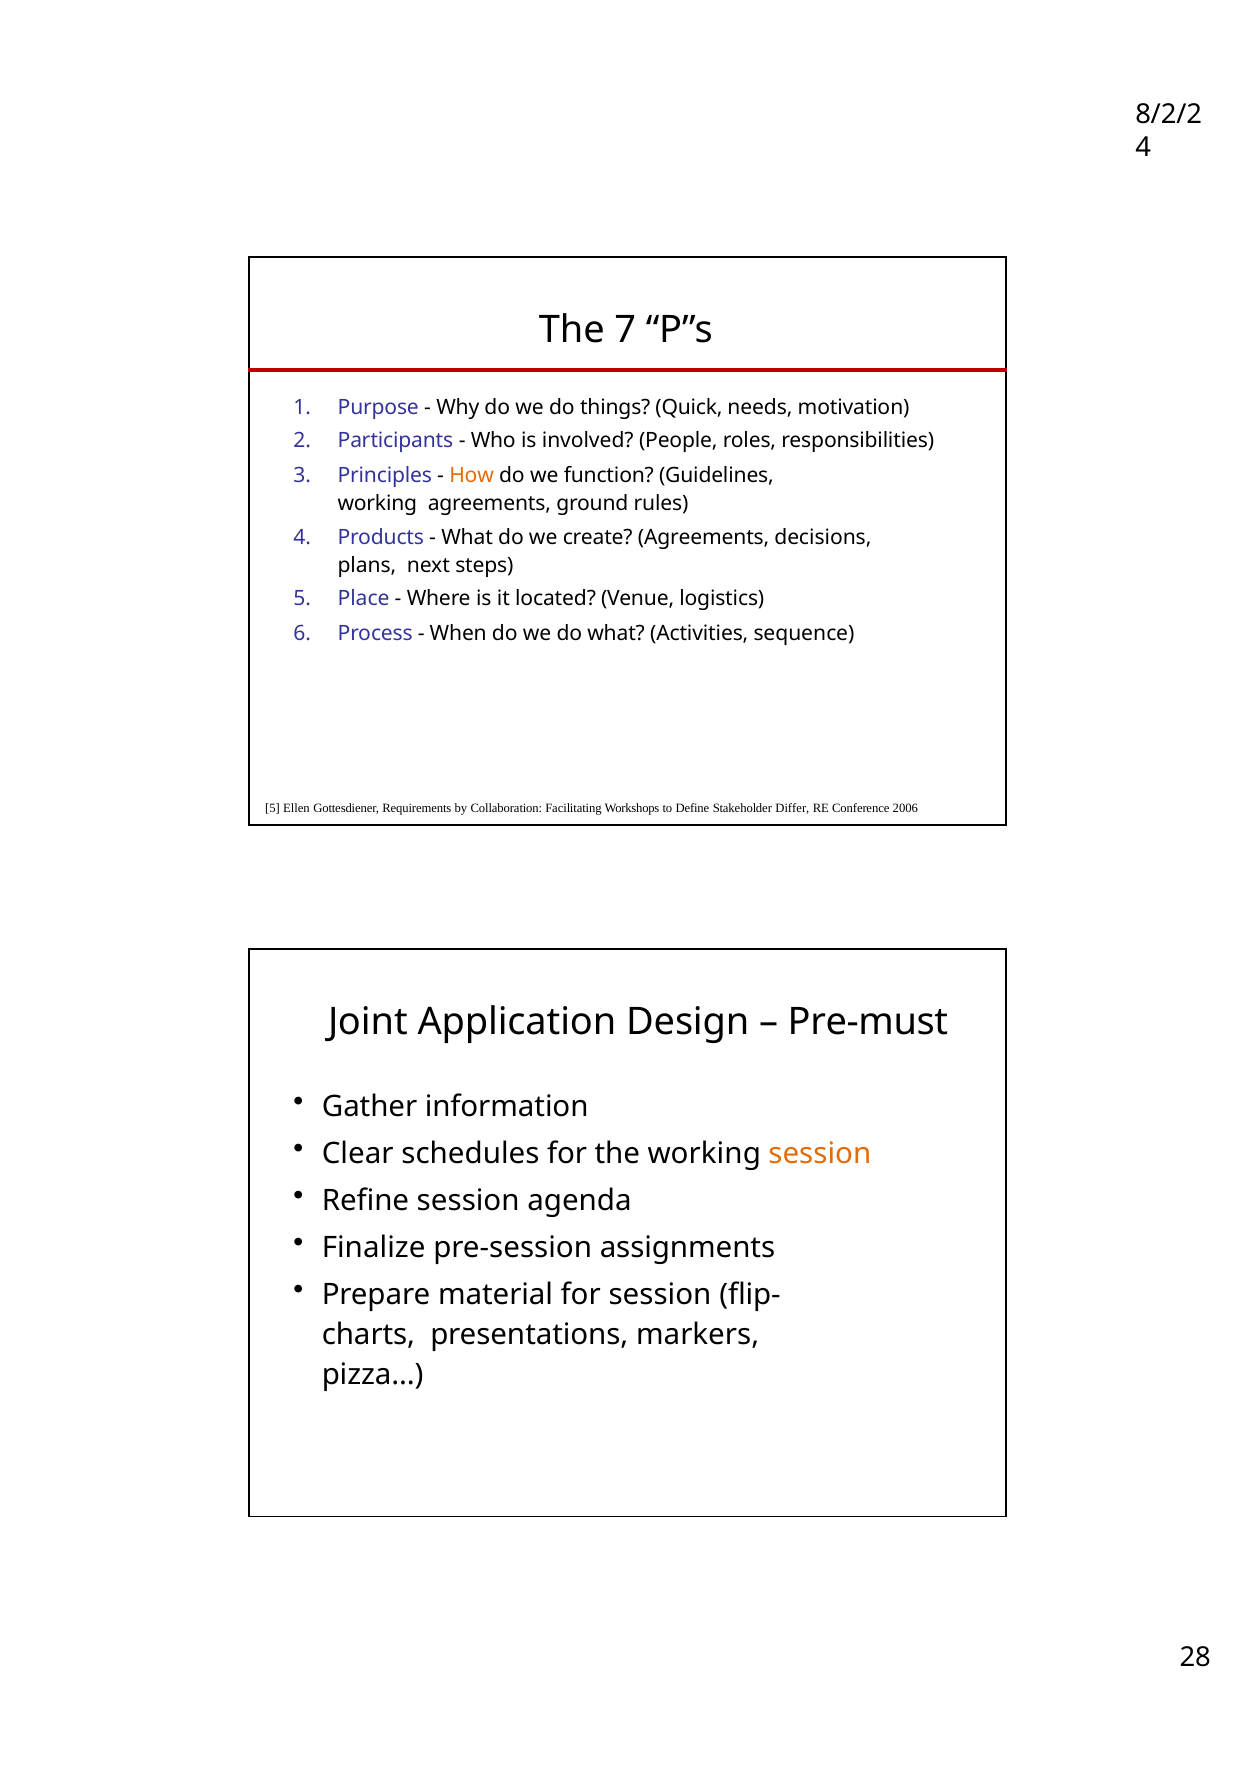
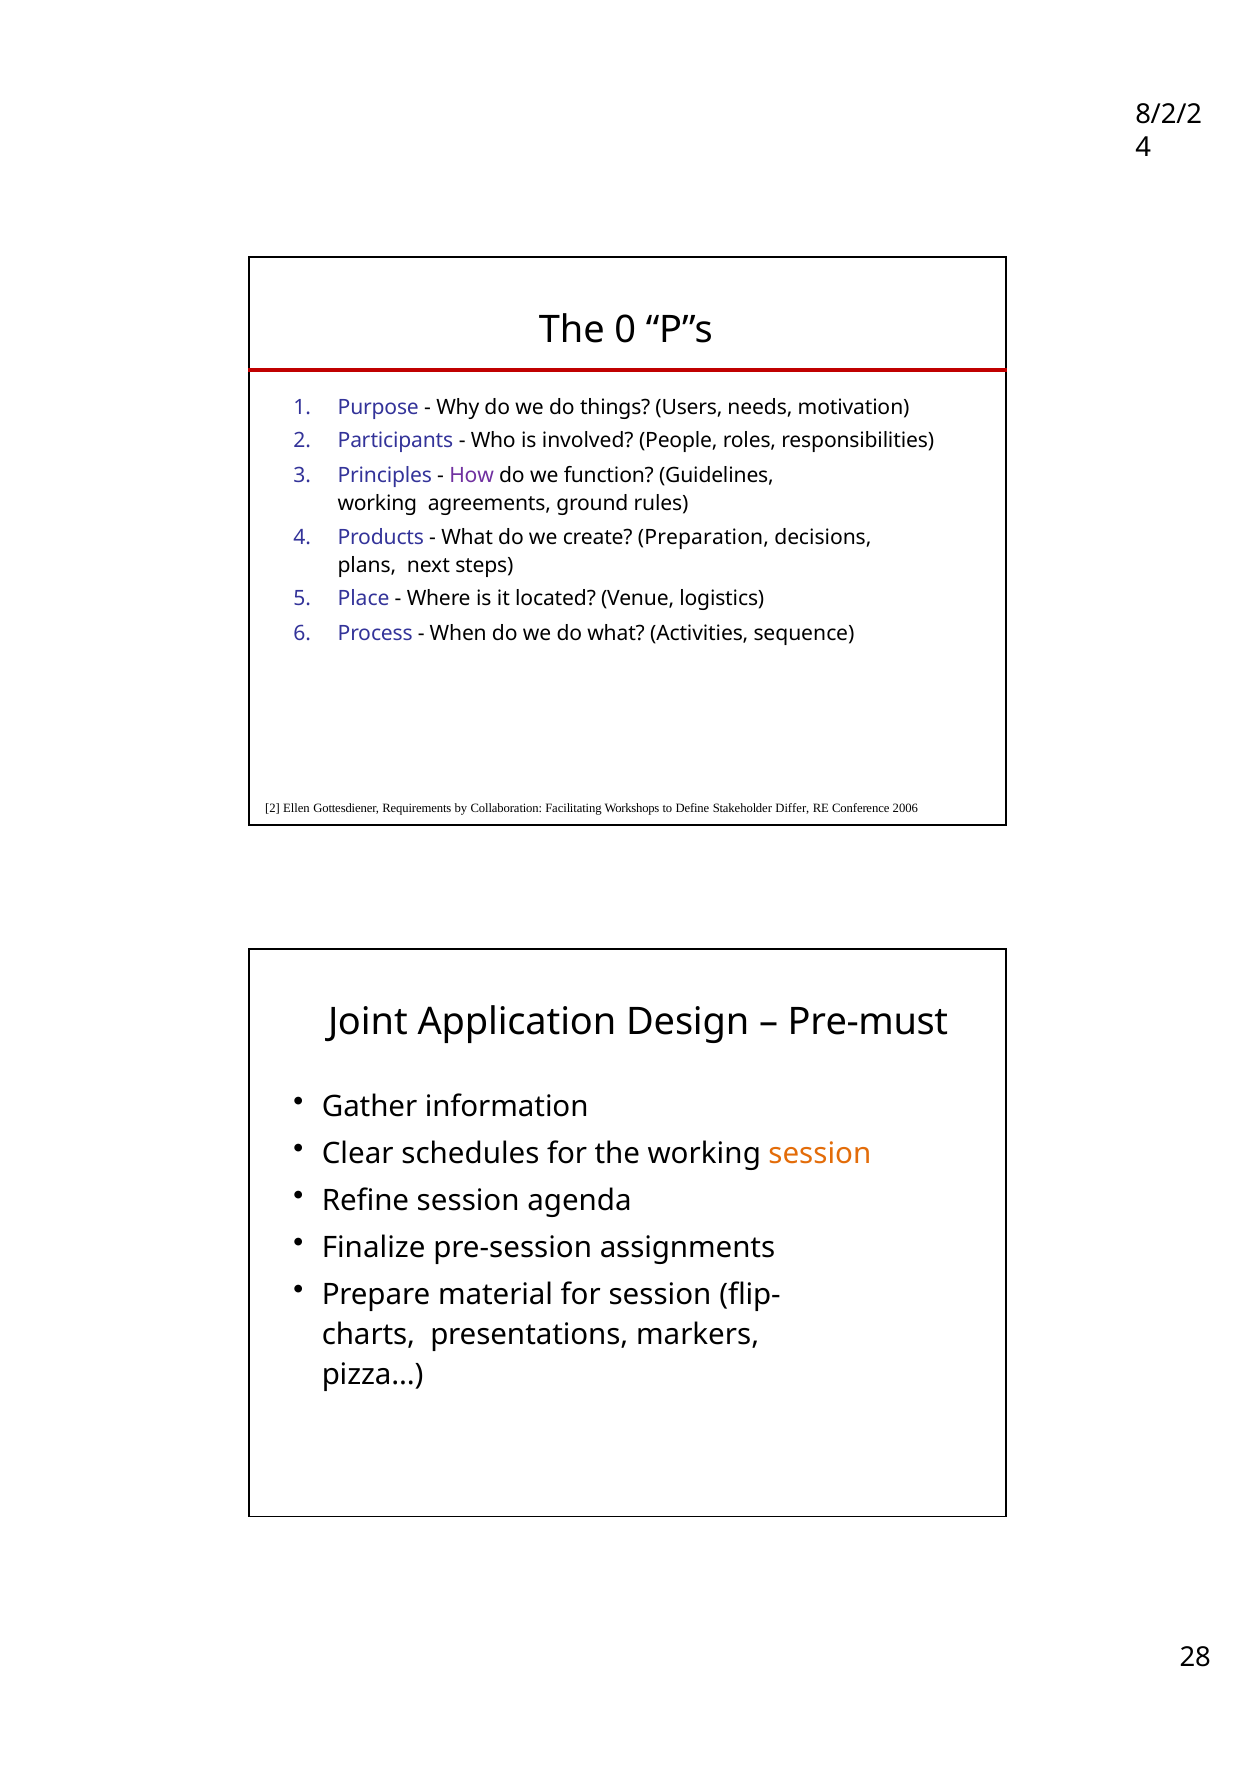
7: 7 -> 0
Quick: Quick -> Users
How colour: orange -> purple
create Agreements: Agreements -> Preparation
5 at (273, 808): 5 -> 2
